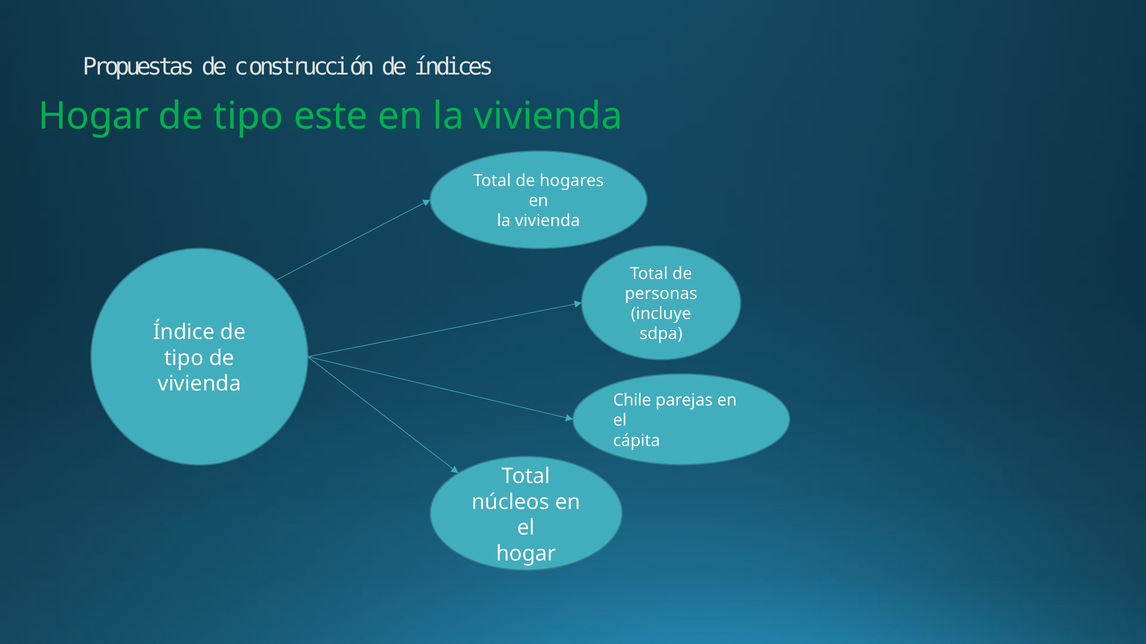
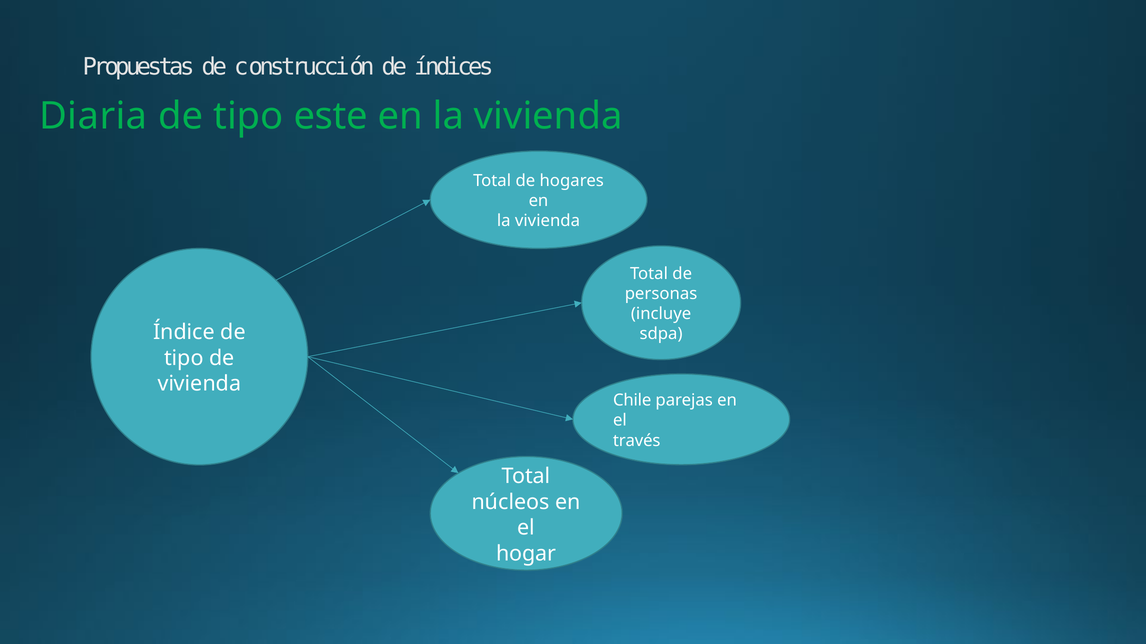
Hogar at (94, 116): Hogar -> Diaria
cápita: cápita -> través
